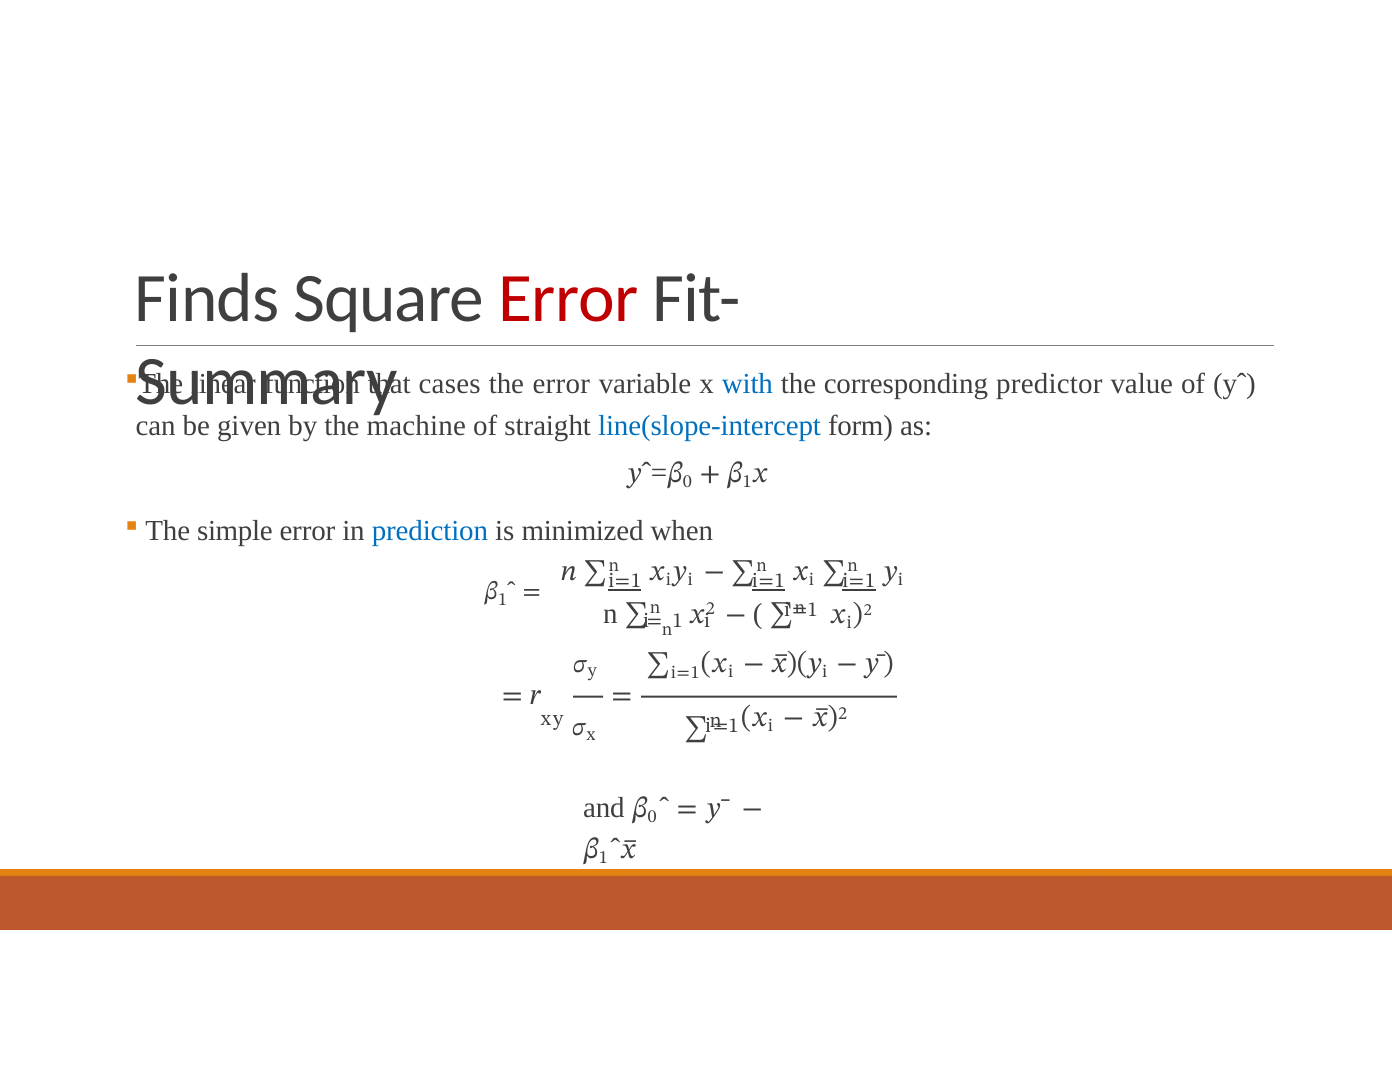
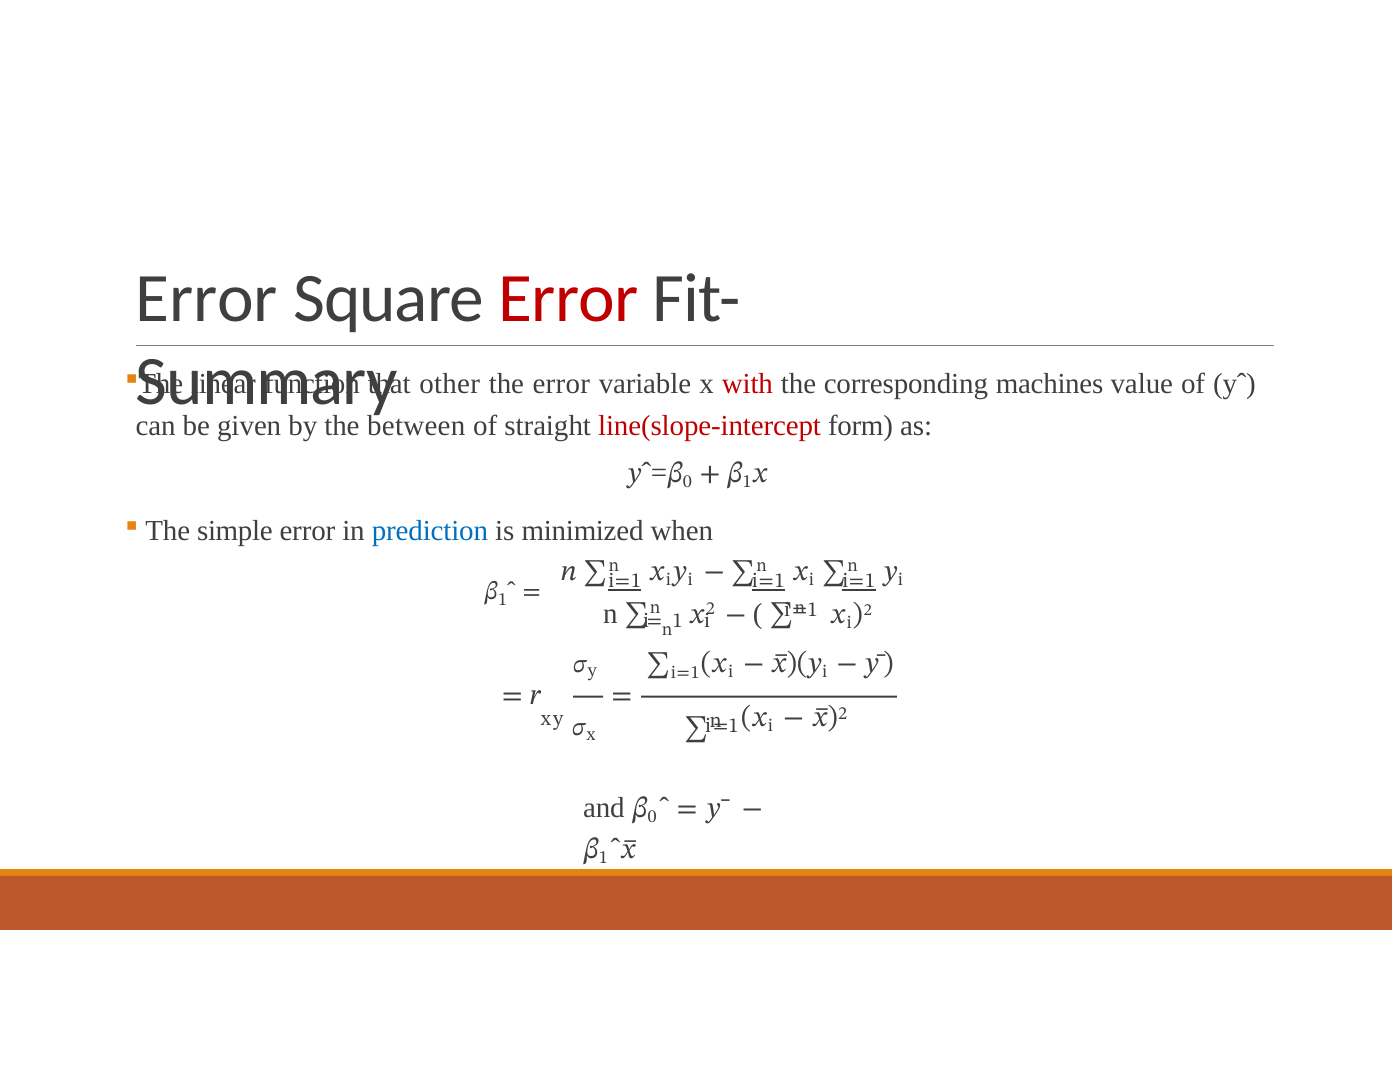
Finds at (207, 298): Finds -> Error
cases: cases -> other
with colour: blue -> red
predictor: predictor -> machines
machine: machine -> between
line(slope-intercept colour: blue -> red
